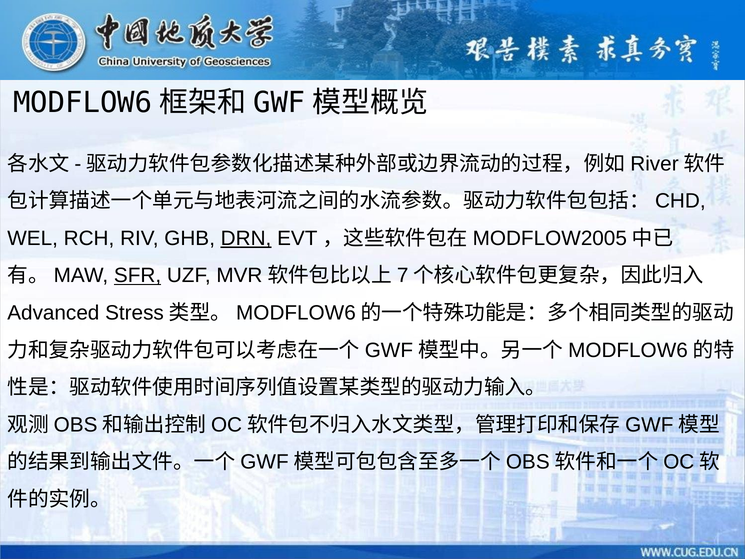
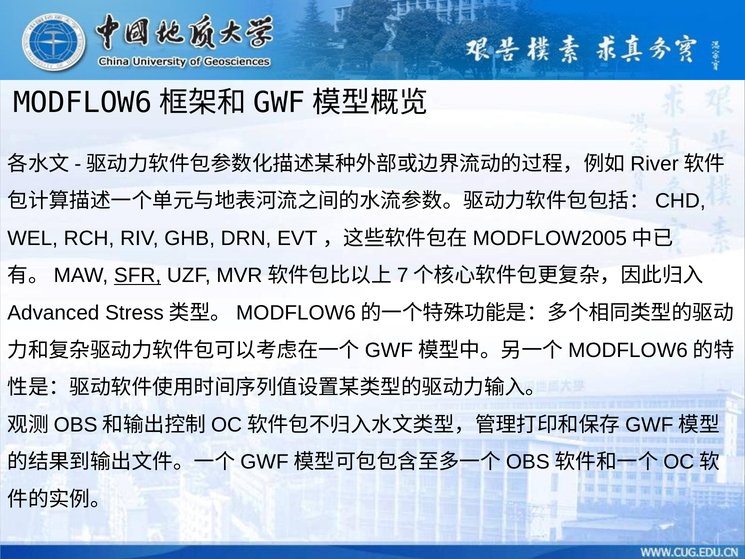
DRN underline: present -> none
